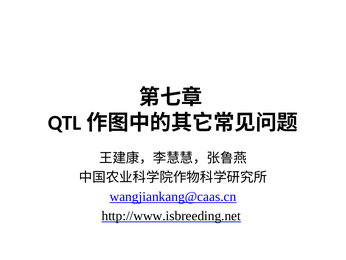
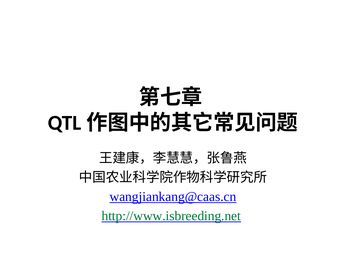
http://www.isbreeding.net colour: black -> green
